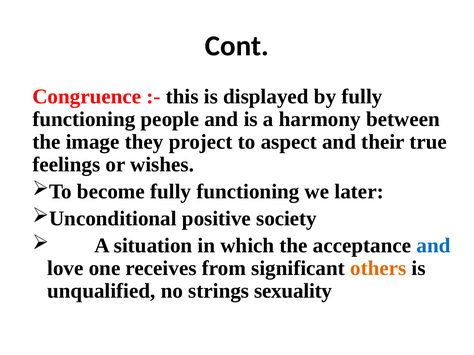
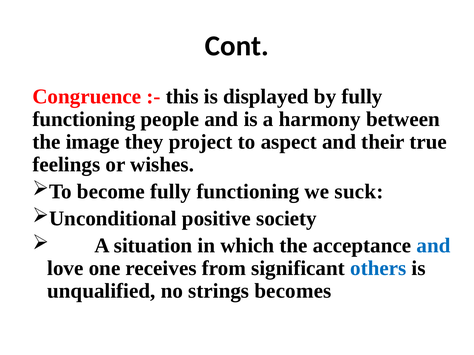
later: later -> suck
others colour: orange -> blue
sexuality: sexuality -> becomes
